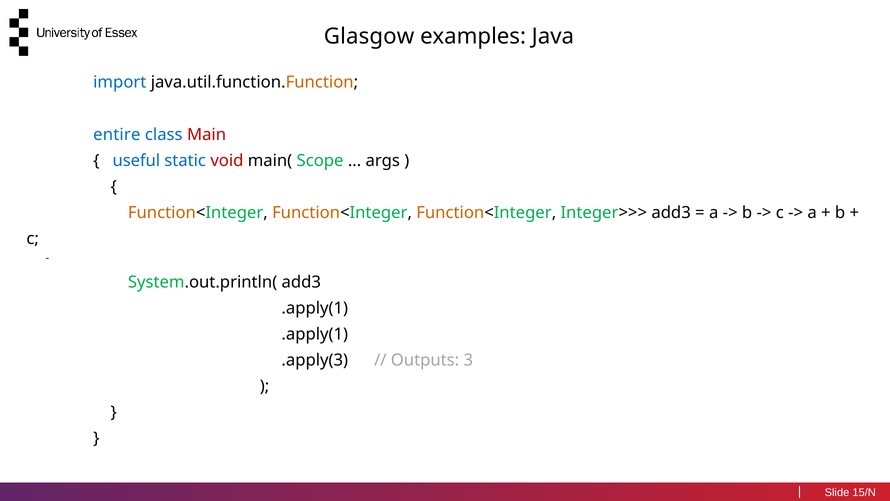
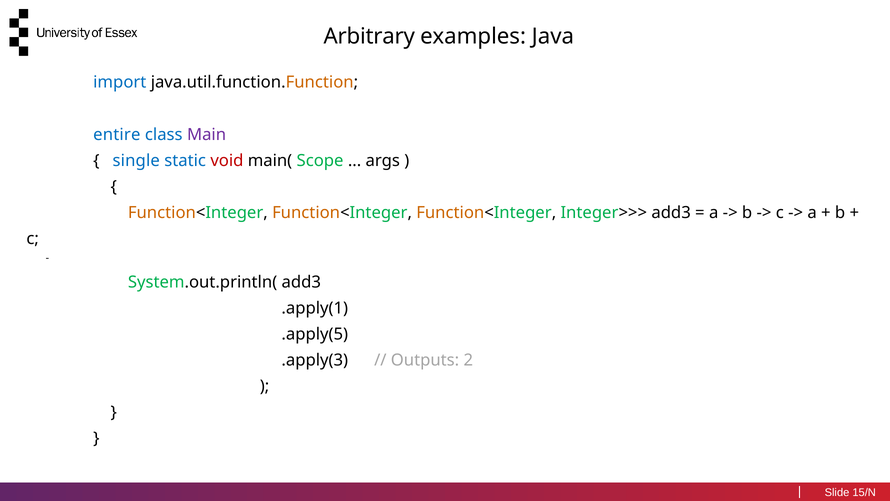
Glasgow: Glasgow -> Arbitrary
Main colour: red -> purple
useful: useful -> single
.apply(1 at (315, 334): .apply(1 -> .apply(5
3: 3 -> 2
